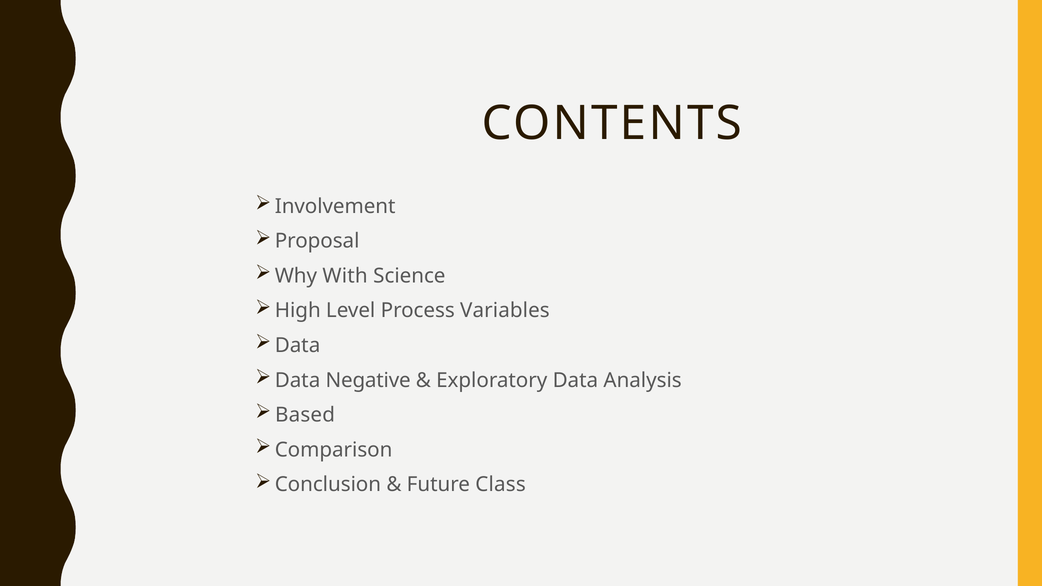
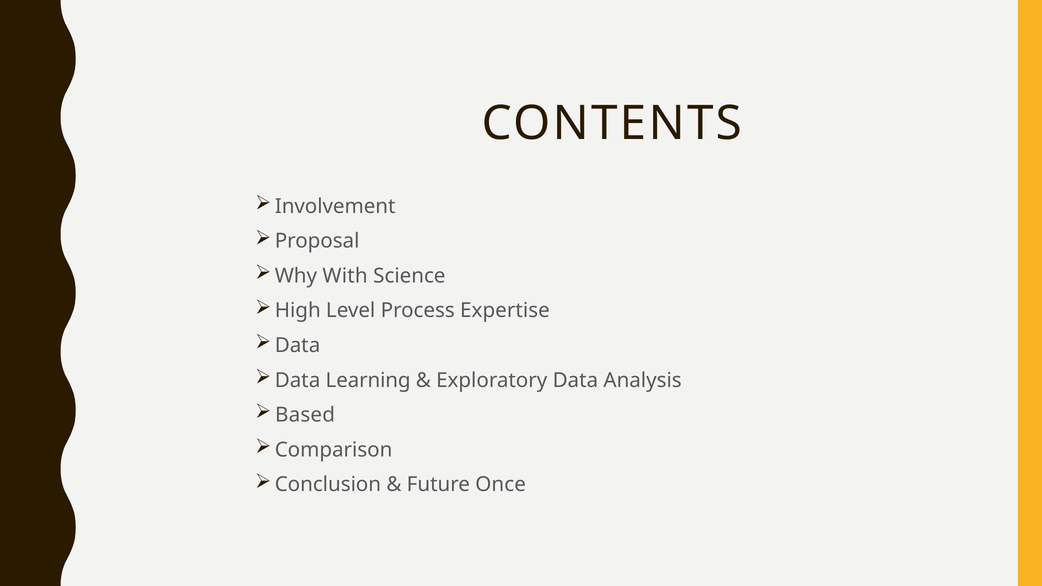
Variables: Variables -> Expertise
Negative: Negative -> Learning
Class: Class -> Once
